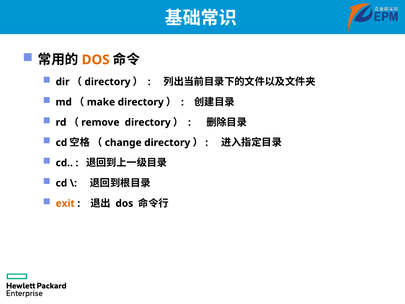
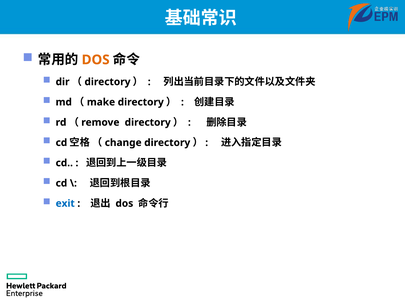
exit colour: orange -> blue
